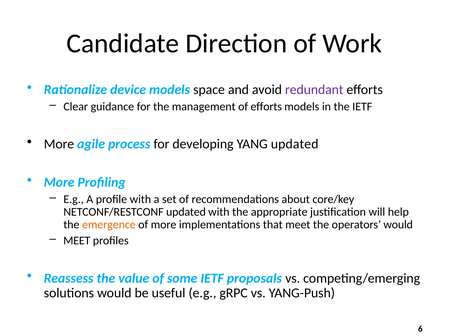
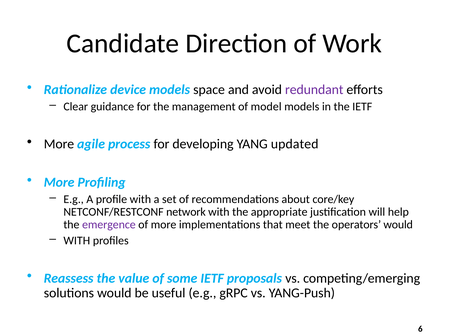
of efforts: efforts -> model
NETCONF/RESTCONF updated: updated -> network
emergence colour: orange -> purple
MEET at (77, 241): MEET -> WITH
